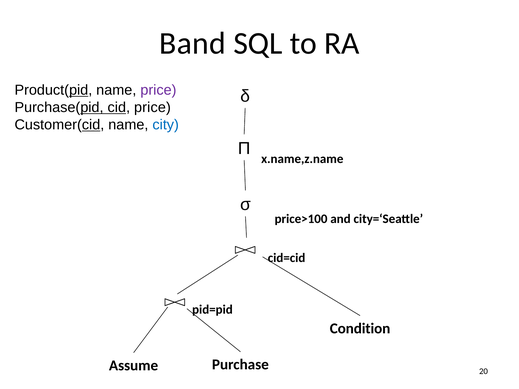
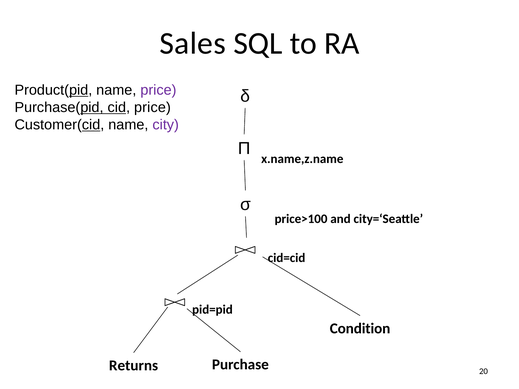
Band: Band -> Sales
city colour: blue -> purple
Assume: Assume -> Returns
